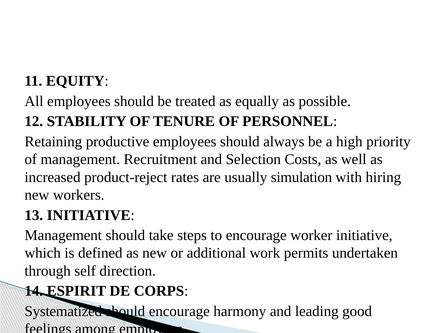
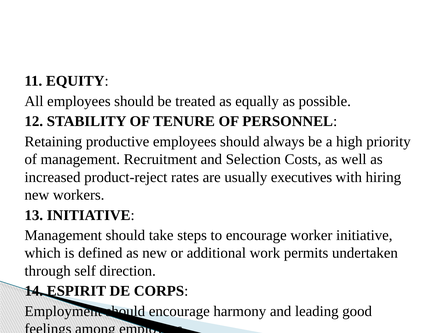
simulation: simulation -> executives
Systematized: Systematized -> Employment
